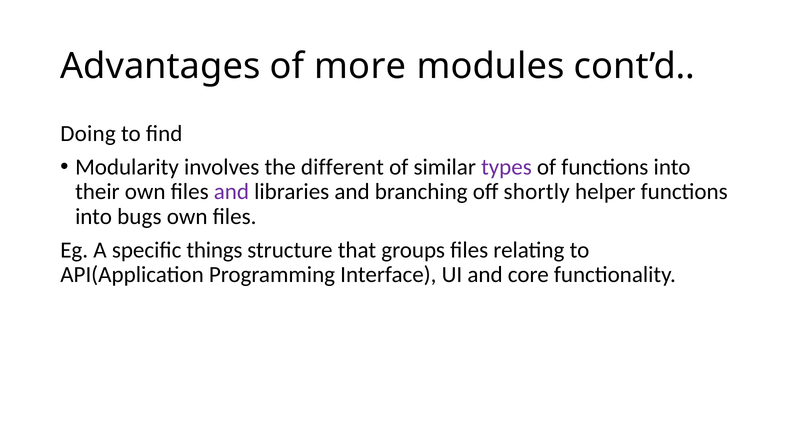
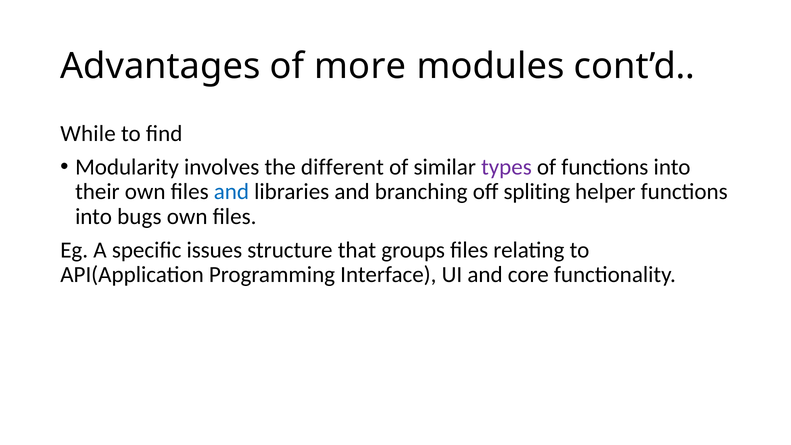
Doing: Doing -> While
and at (231, 192) colour: purple -> blue
shortly: shortly -> spliting
things: things -> issues
